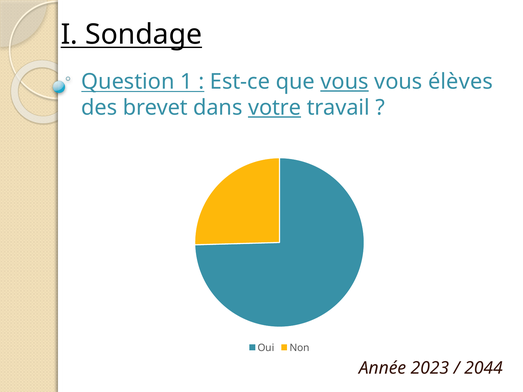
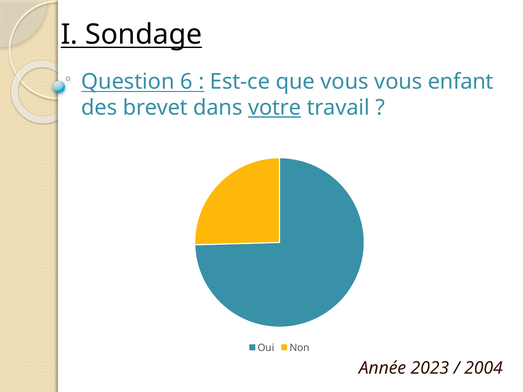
1: 1 -> 6
vous at (345, 82) underline: present -> none
élèves: élèves -> enfant
2044: 2044 -> 2004
